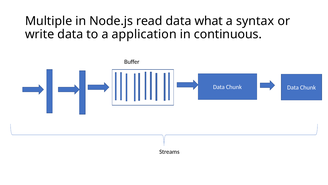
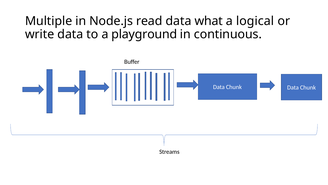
syntax: syntax -> logical
application: application -> playground
